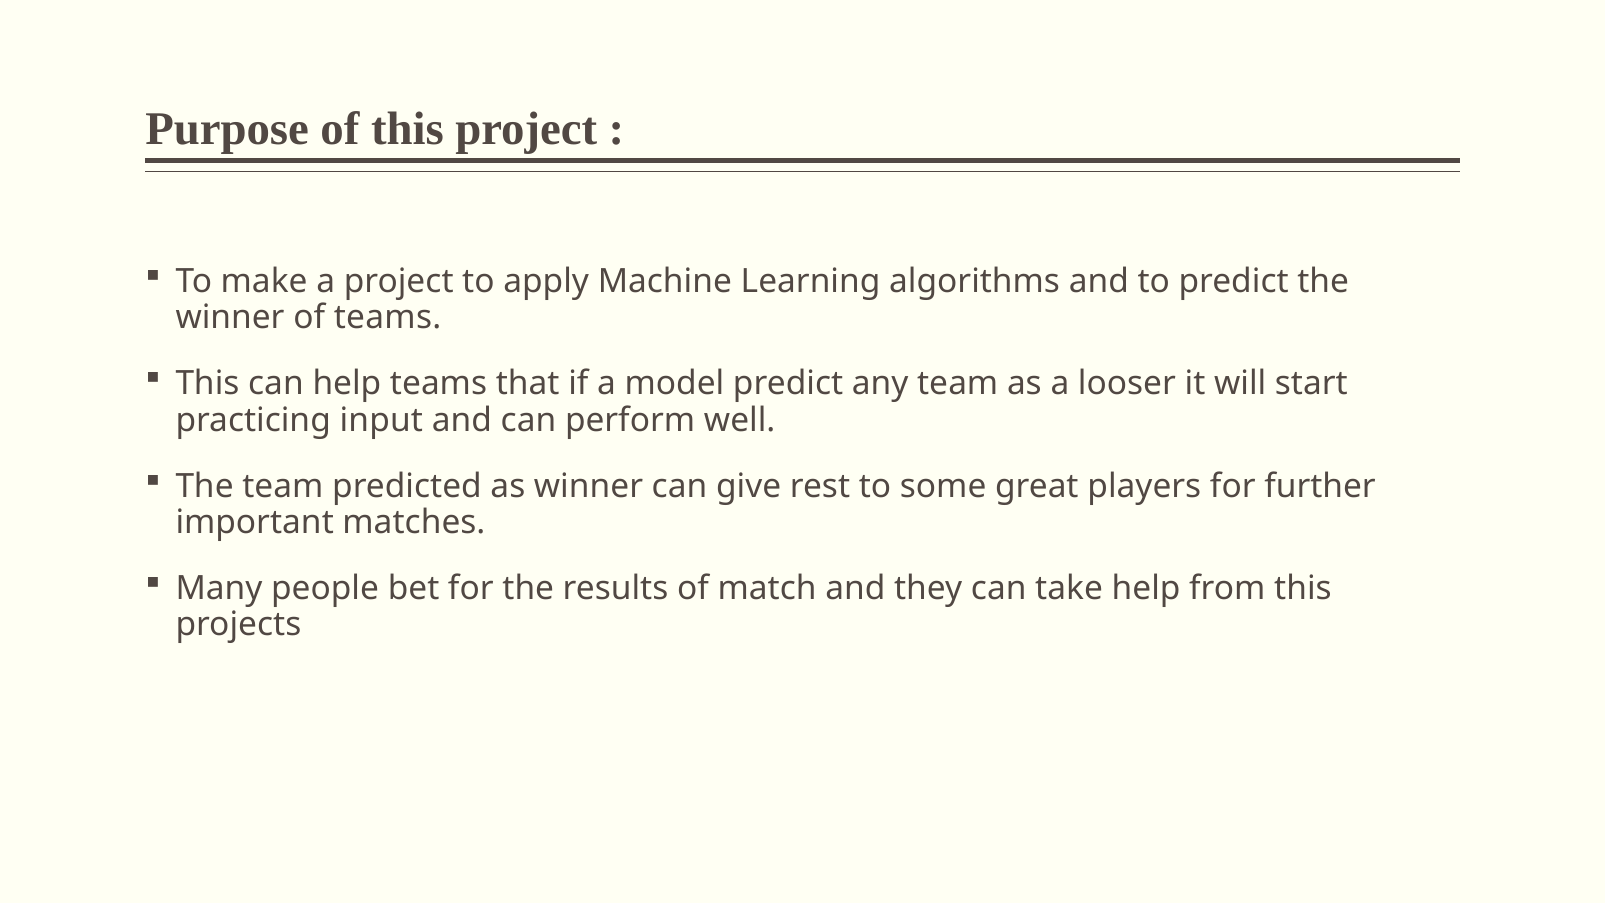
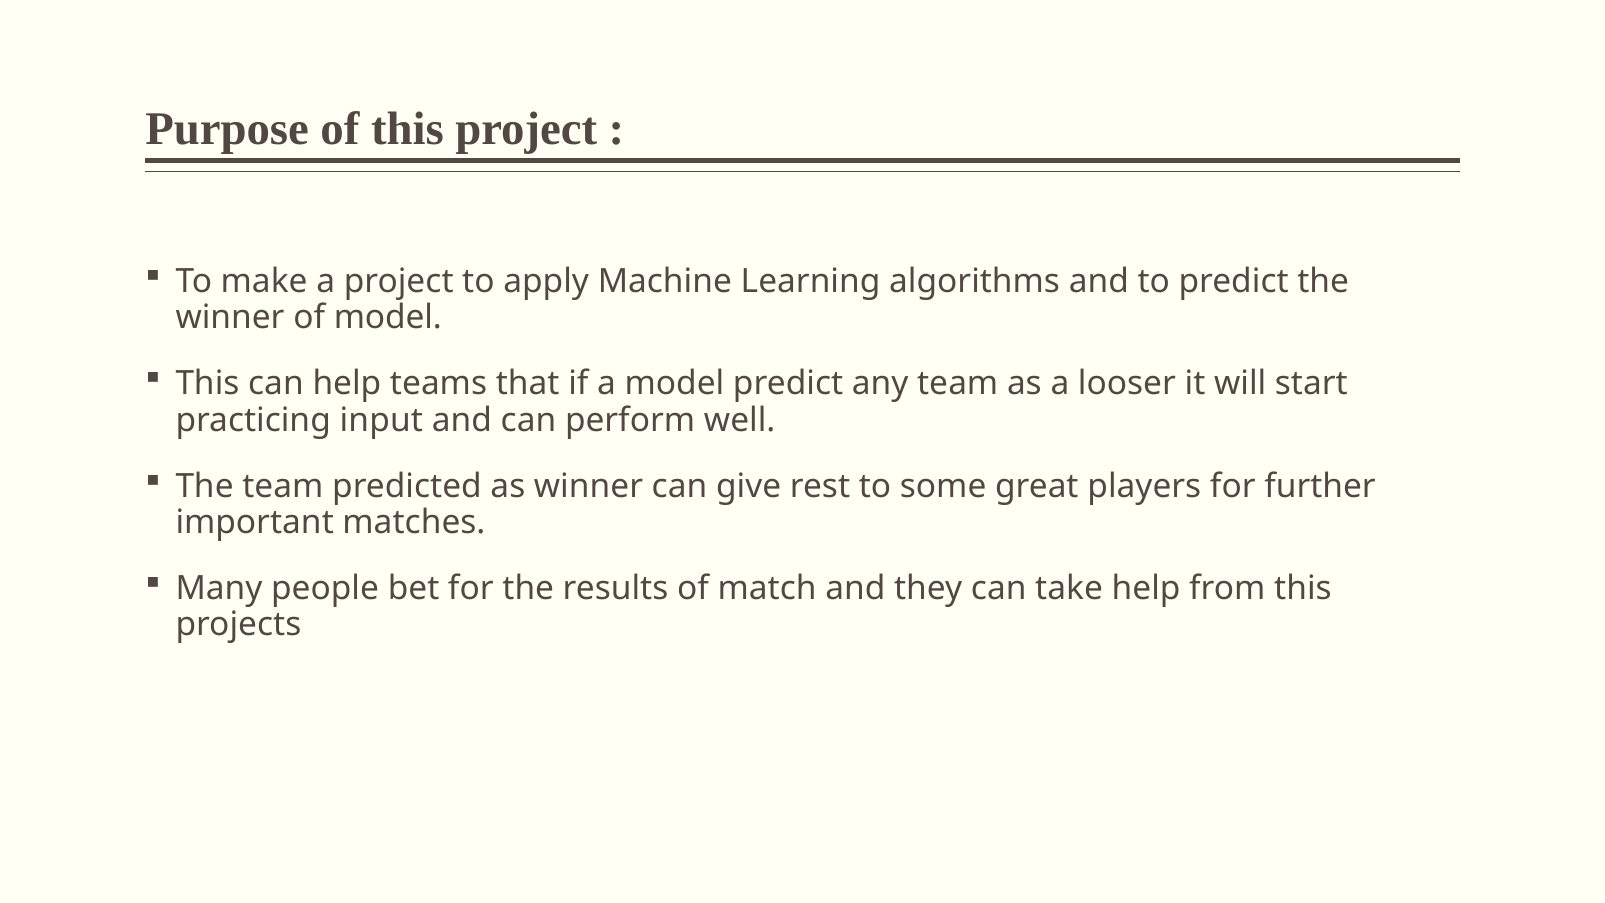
of teams: teams -> model
